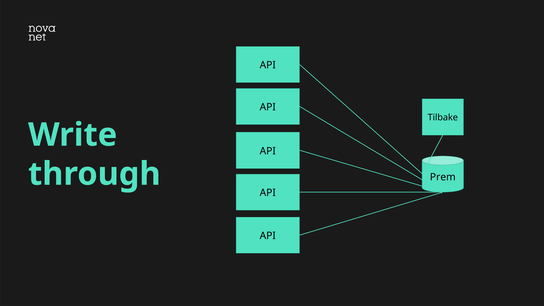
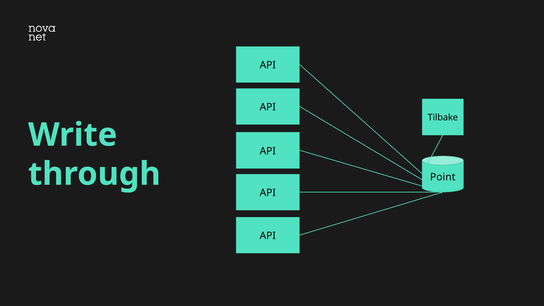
Prem: Prem -> Point
